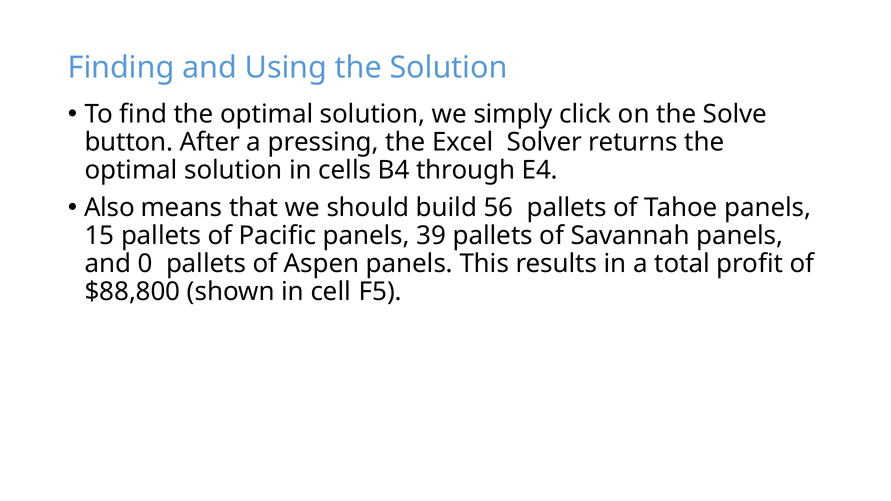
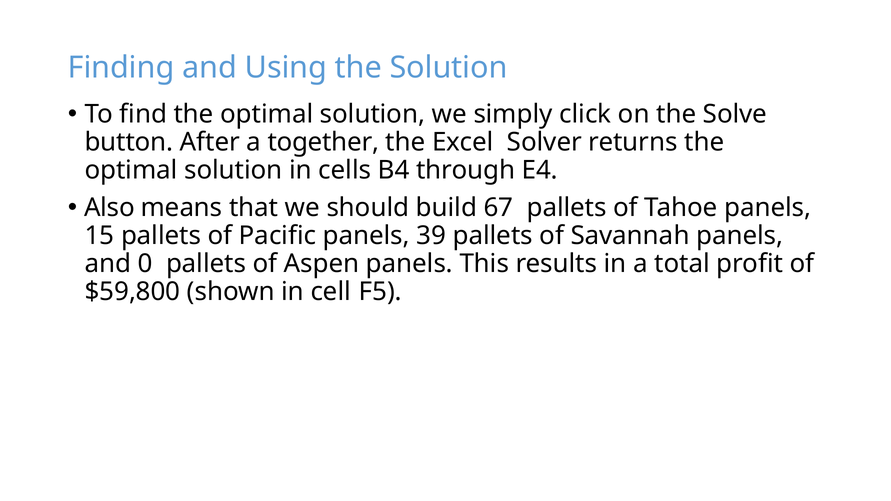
pressing: pressing -> together
56: 56 -> 67
$88,800: $88,800 -> $59,800
